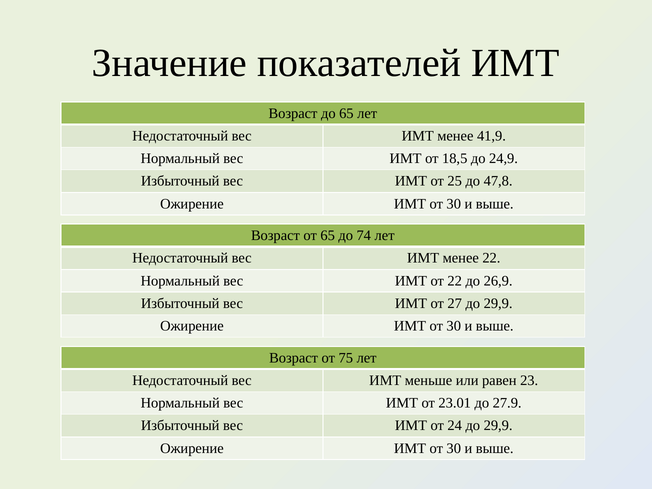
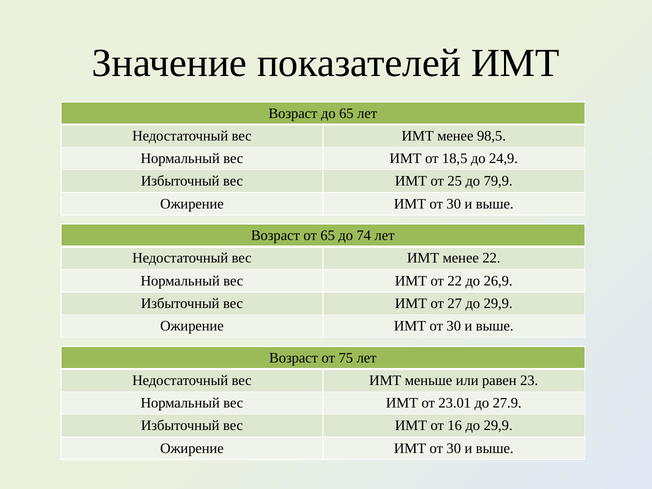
41,9: 41,9 -> 98,5
47,8: 47,8 -> 79,9
24: 24 -> 16
